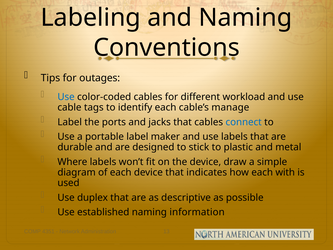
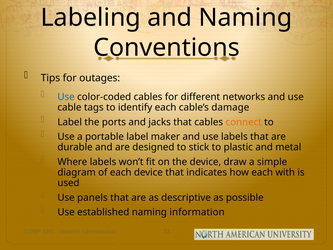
workload: workload -> networks
manage: manage -> damage
connect colour: blue -> orange
duplex: duplex -> panels
